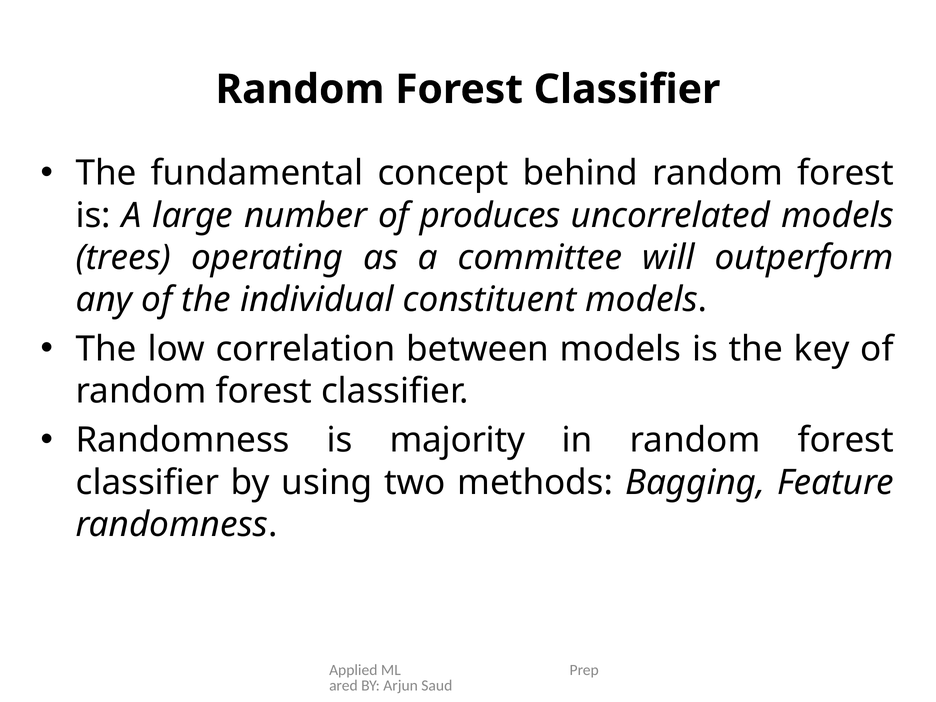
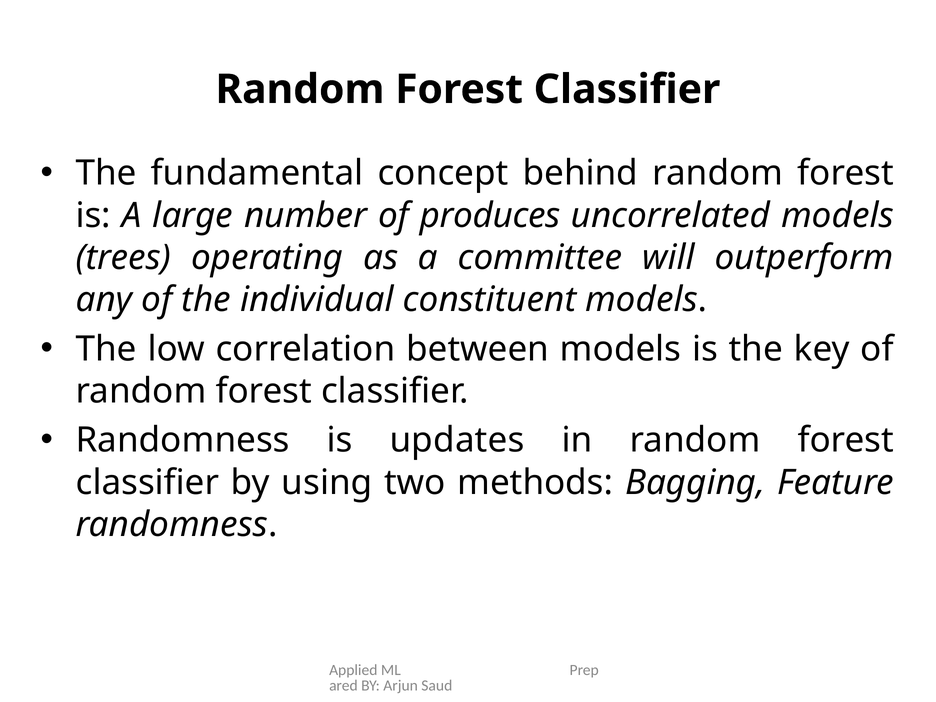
majority: majority -> updates
